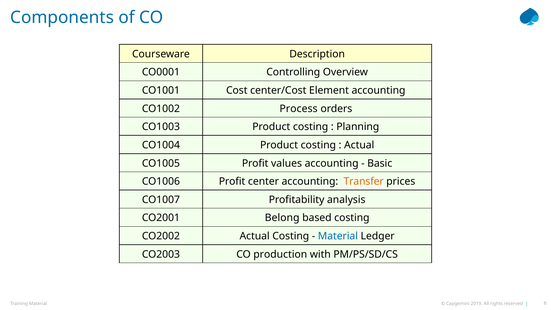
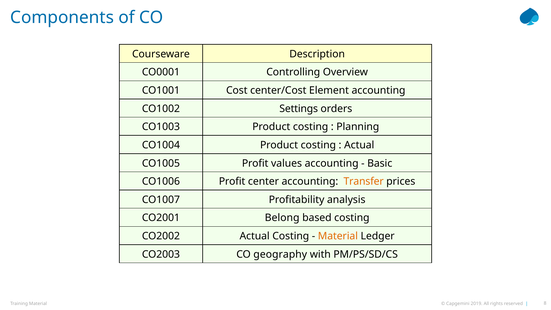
Process: Process -> Settings
Material at (338, 236) colour: blue -> orange
production: production -> geography
